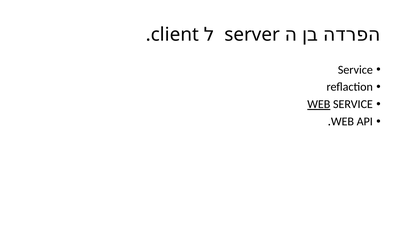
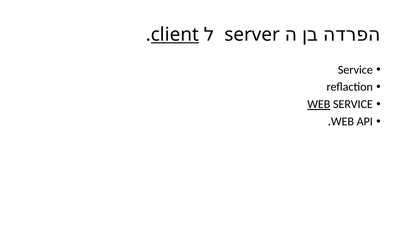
client underline: none -> present
